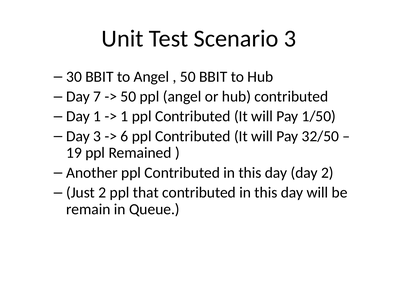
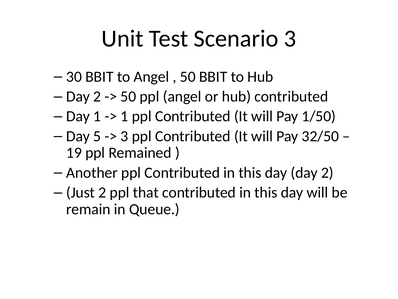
7 at (97, 96): 7 -> 2
Day 3: 3 -> 5
6 at (124, 136): 6 -> 3
